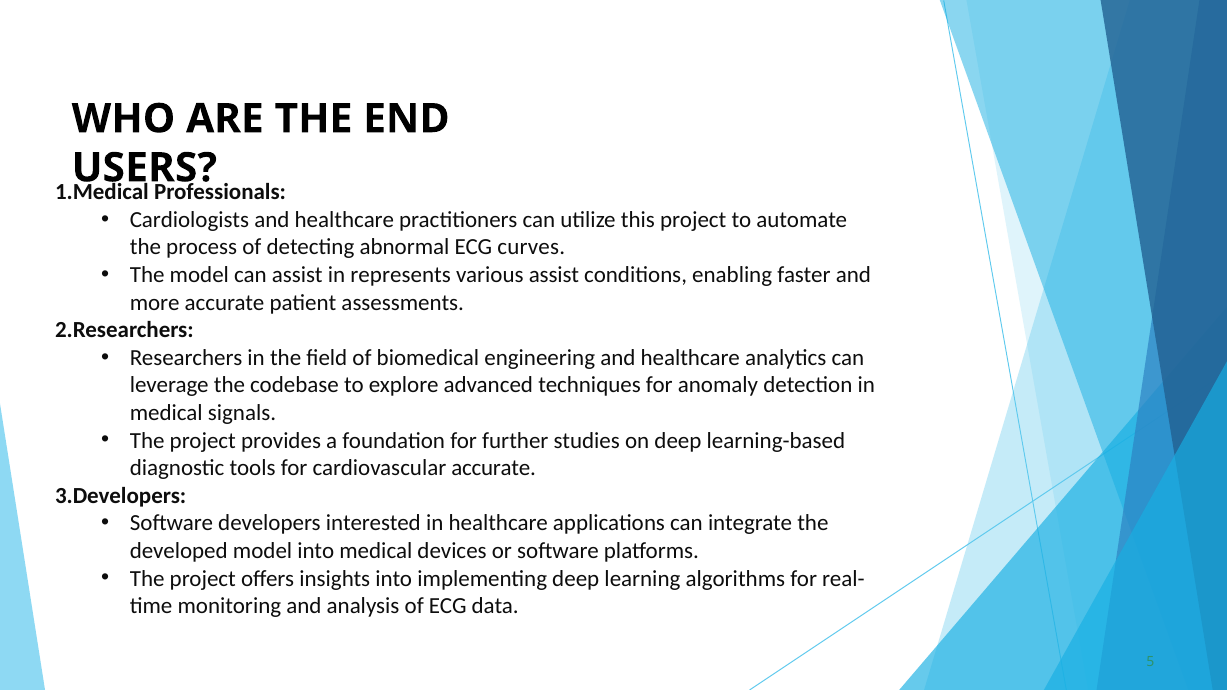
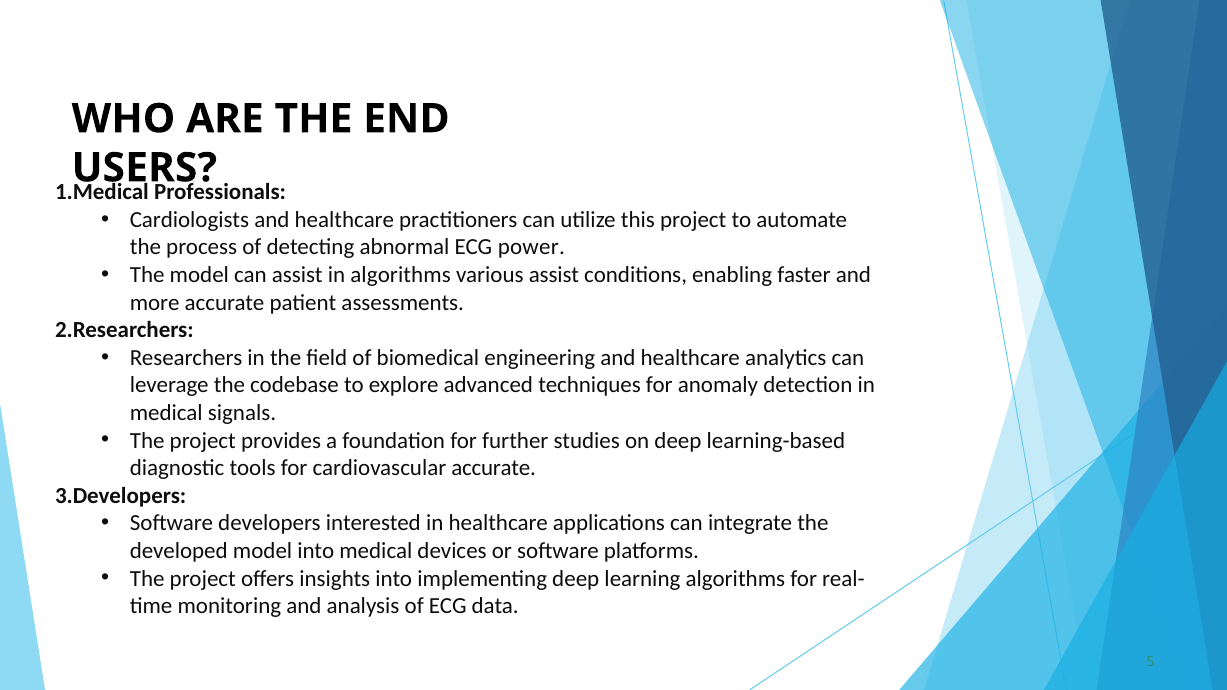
curves: curves -> power
in represents: represents -> algorithms
